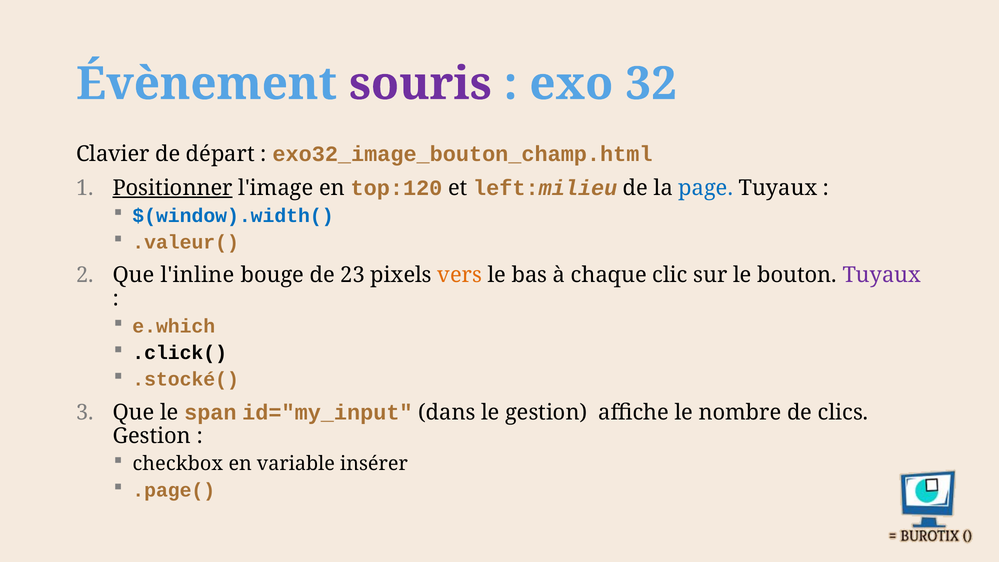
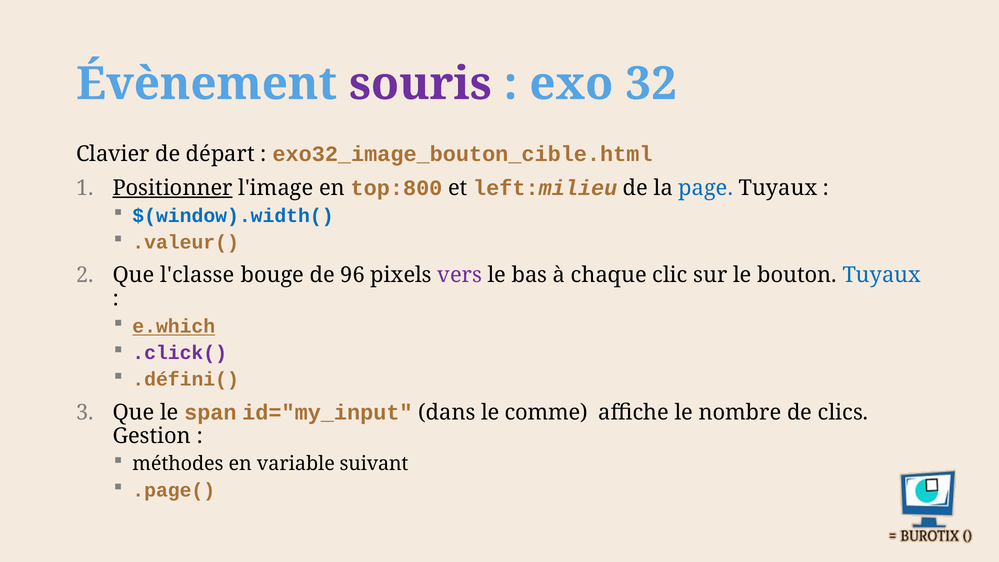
exo32_image_bouton_champ.html: exo32_image_bouton_champ.html -> exo32_image_bouton_cible.html
top:120: top:120 -> top:800
l'inline: l'inline -> l'classe
23: 23 -> 96
vers colour: orange -> purple
Tuyaux at (882, 275) colour: purple -> blue
e.which underline: none -> present
.click( colour: black -> purple
.stocké(: .stocké( -> .défini(
le gestion: gestion -> comme
checkbox: checkbox -> méthodes
insérer: insérer -> suivant
